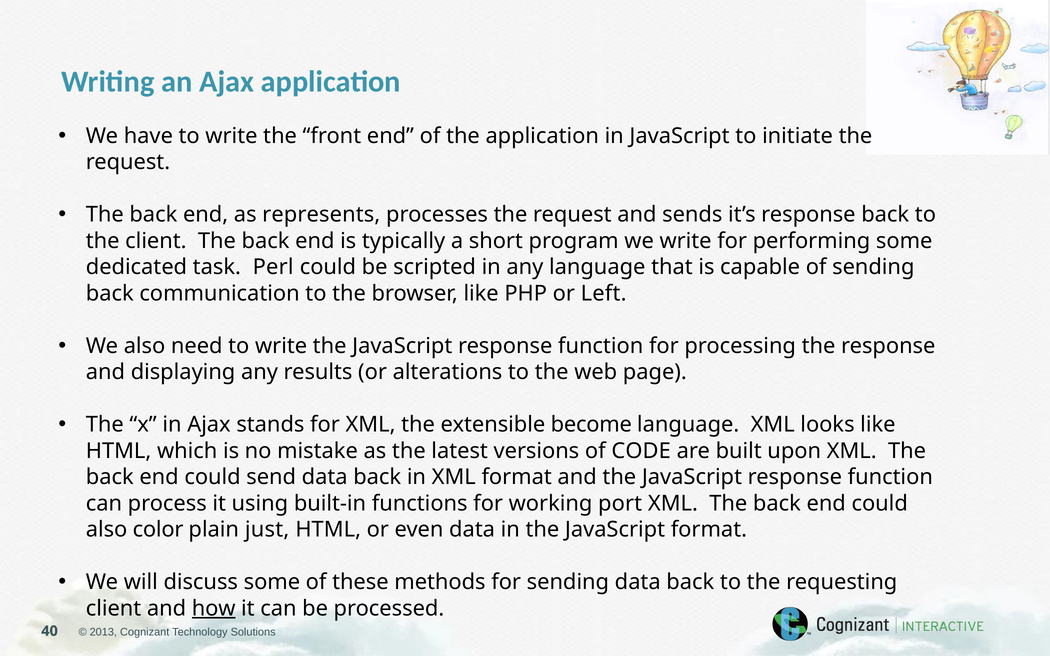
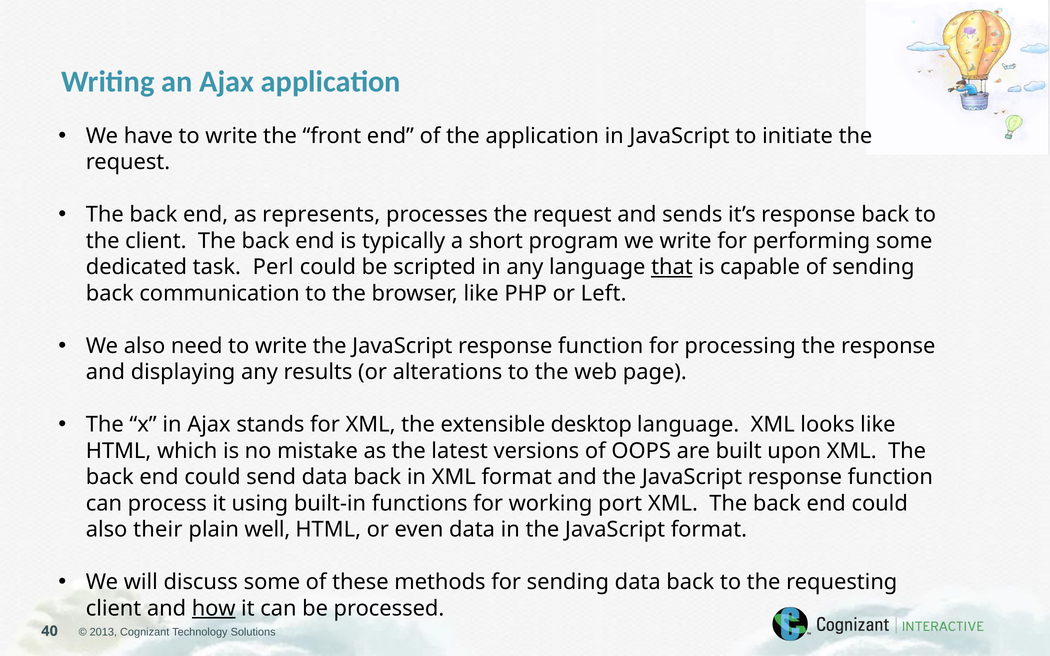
that underline: none -> present
become: become -> desktop
CODE: CODE -> OOPS
color: color -> their
just: just -> well
